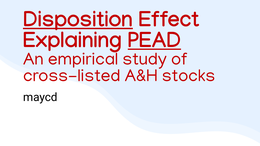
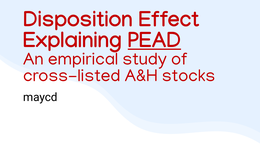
Disposition underline: present -> none
